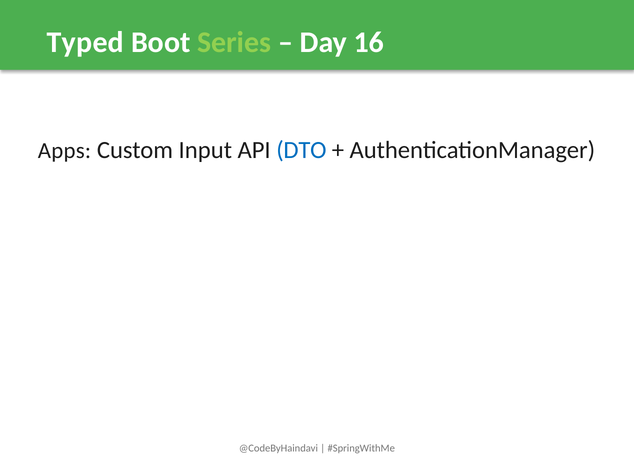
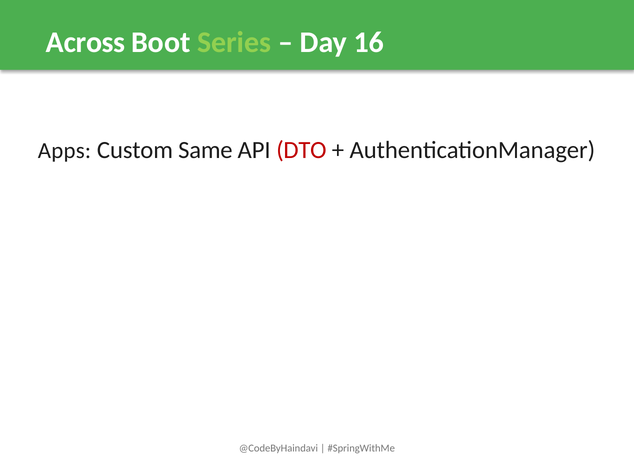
Typed: Typed -> Across
Input: Input -> Same
DTO colour: blue -> red
